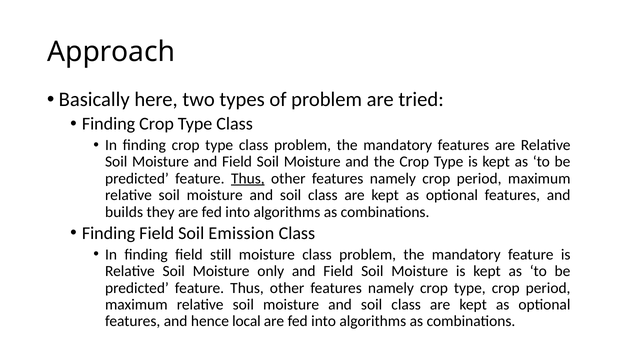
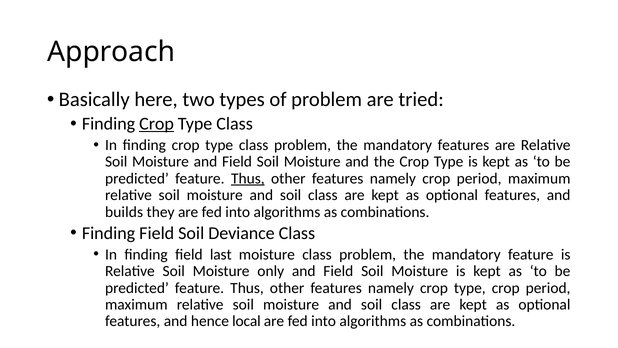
Crop at (157, 124) underline: none -> present
Emission: Emission -> Deviance
still: still -> last
